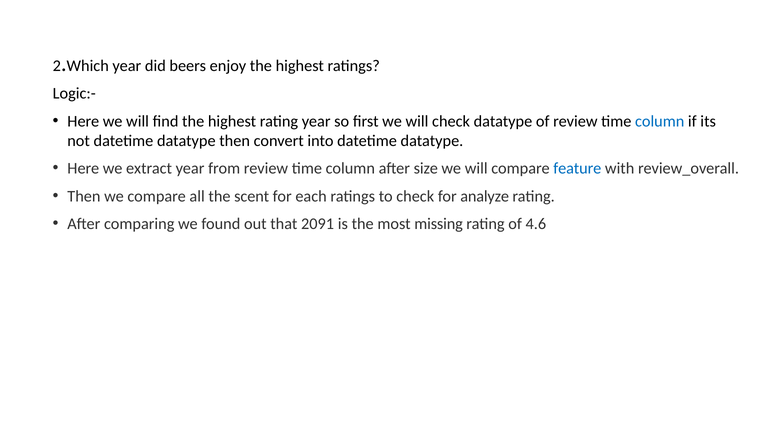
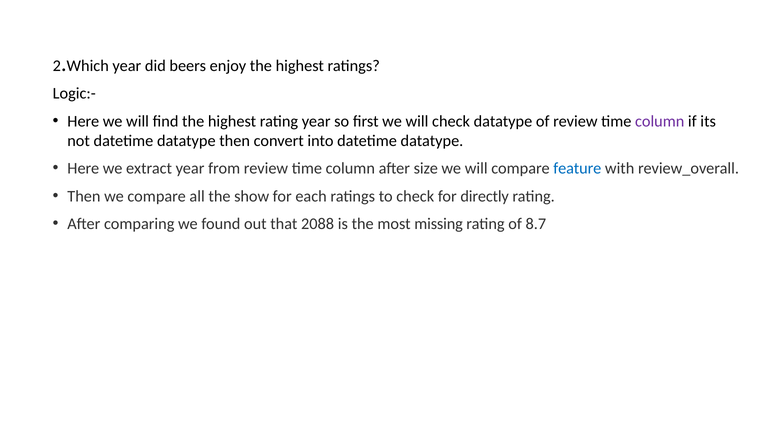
column at (660, 121) colour: blue -> purple
scent: scent -> show
analyze: analyze -> directly
2091: 2091 -> 2088
4.6: 4.6 -> 8.7
